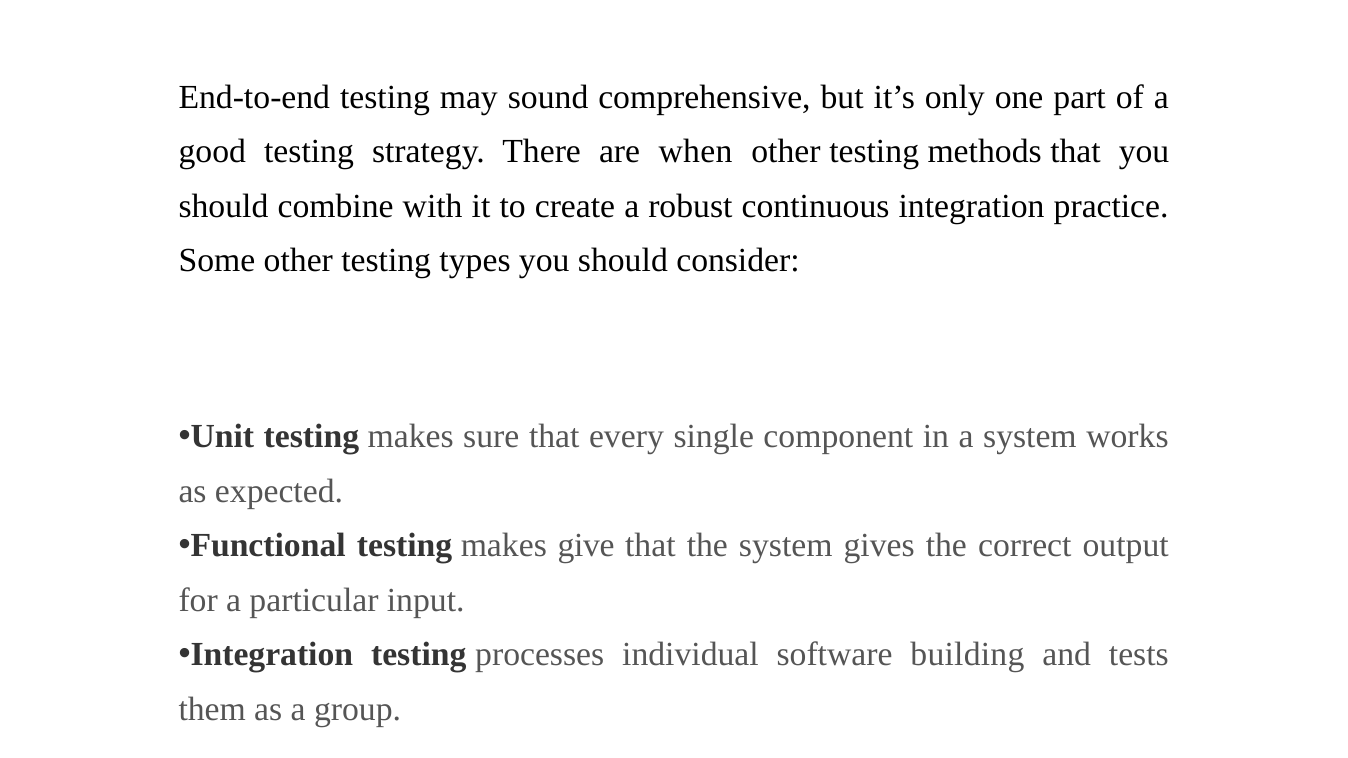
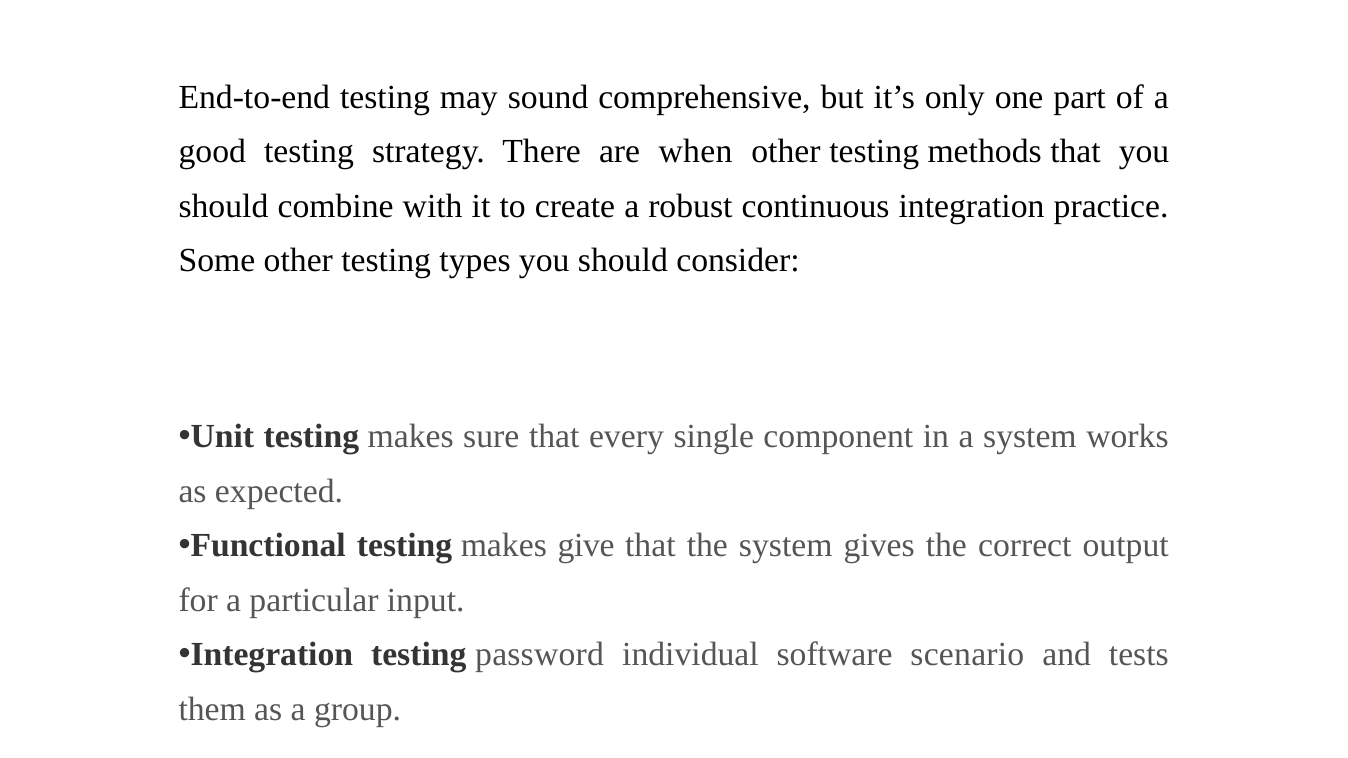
processes: processes -> password
building: building -> scenario
